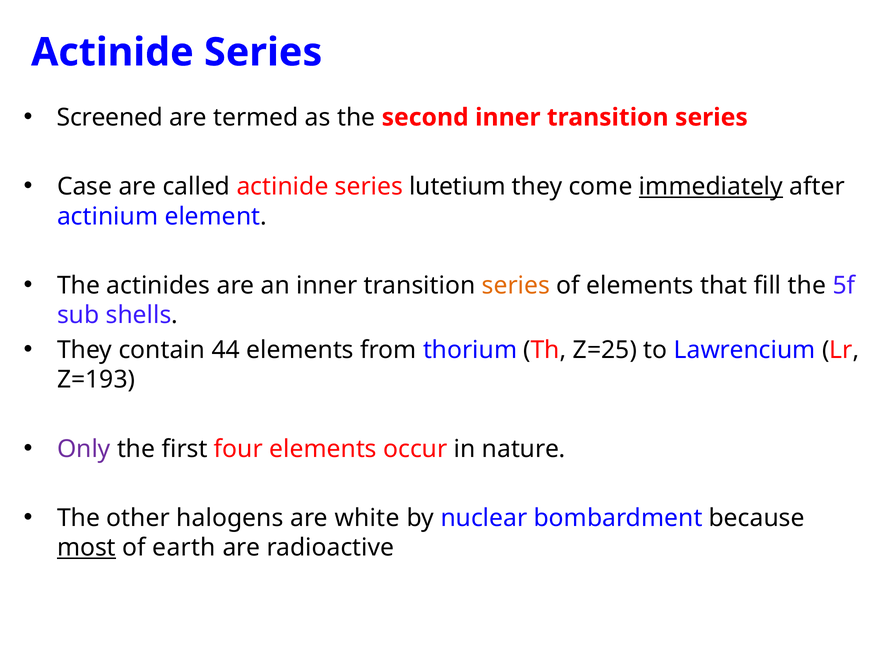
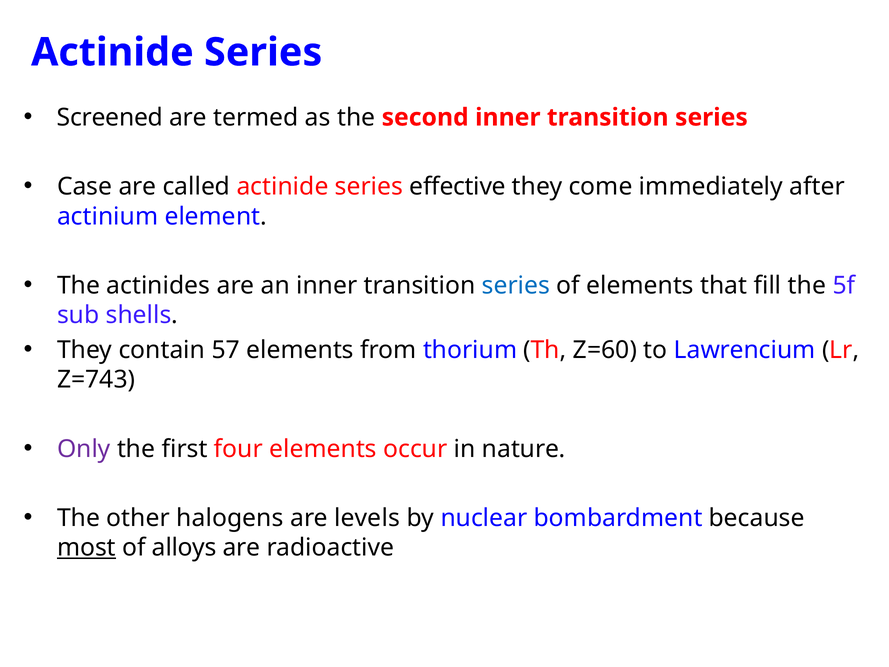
lutetium: lutetium -> effective
immediately underline: present -> none
series at (516, 285) colour: orange -> blue
44: 44 -> 57
Z=25: Z=25 -> Z=60
Z=193: Z=193 -> Z=743
white: white -> levels
earth: earth -> alloys
